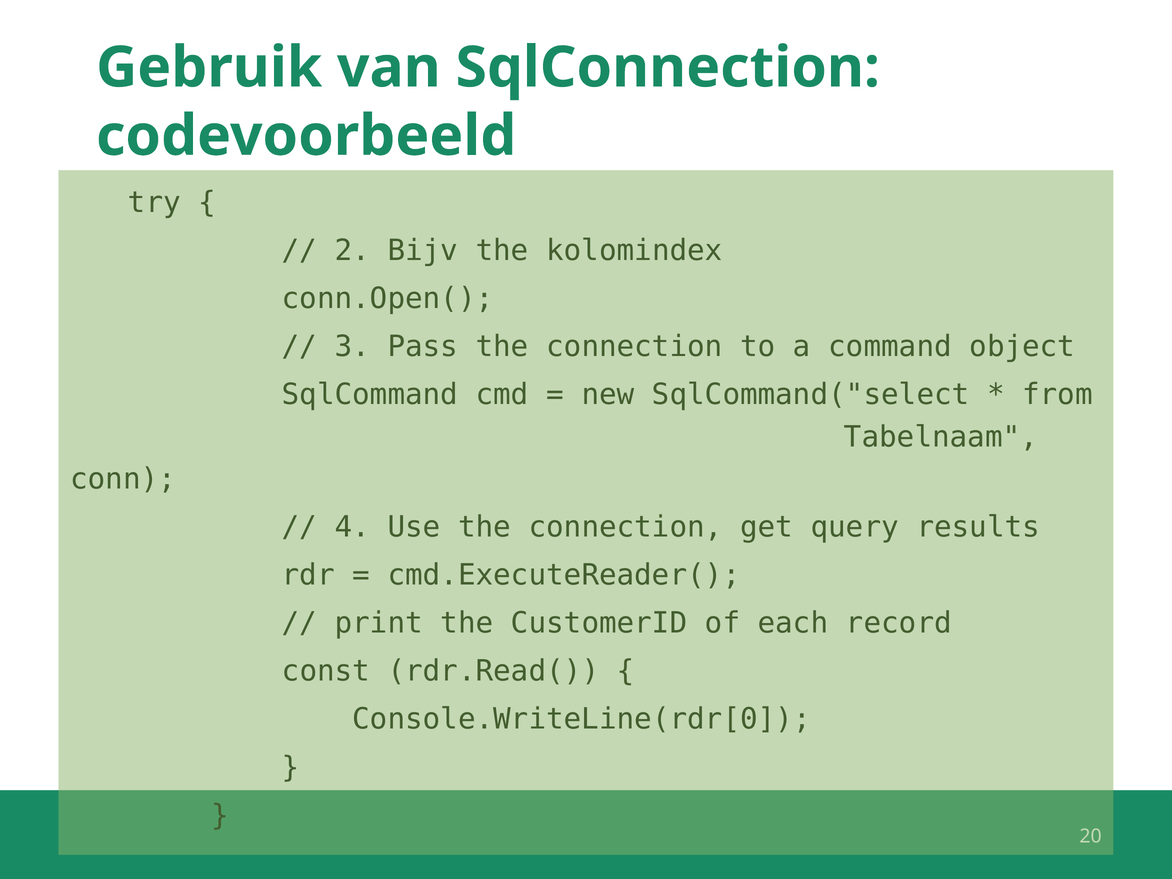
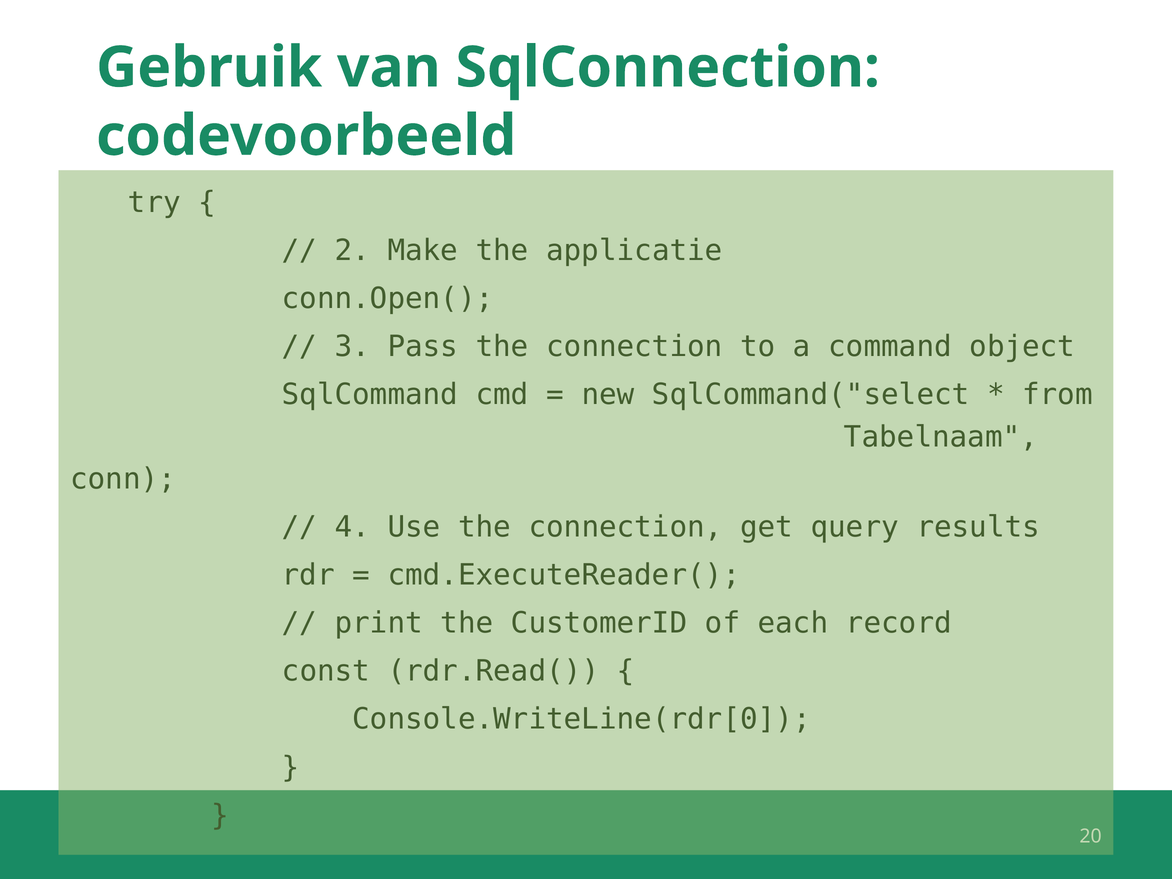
Bijv: Bijv -> Make
kolomindex: kolomindex -> applicatie
